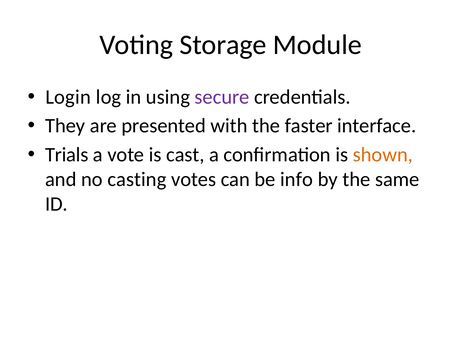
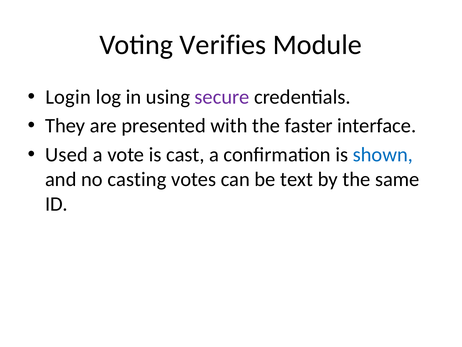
Storage: Storage -> Verifies
Trials: Trials -> Used
shown colour: orange -> blue
info: info -> text
